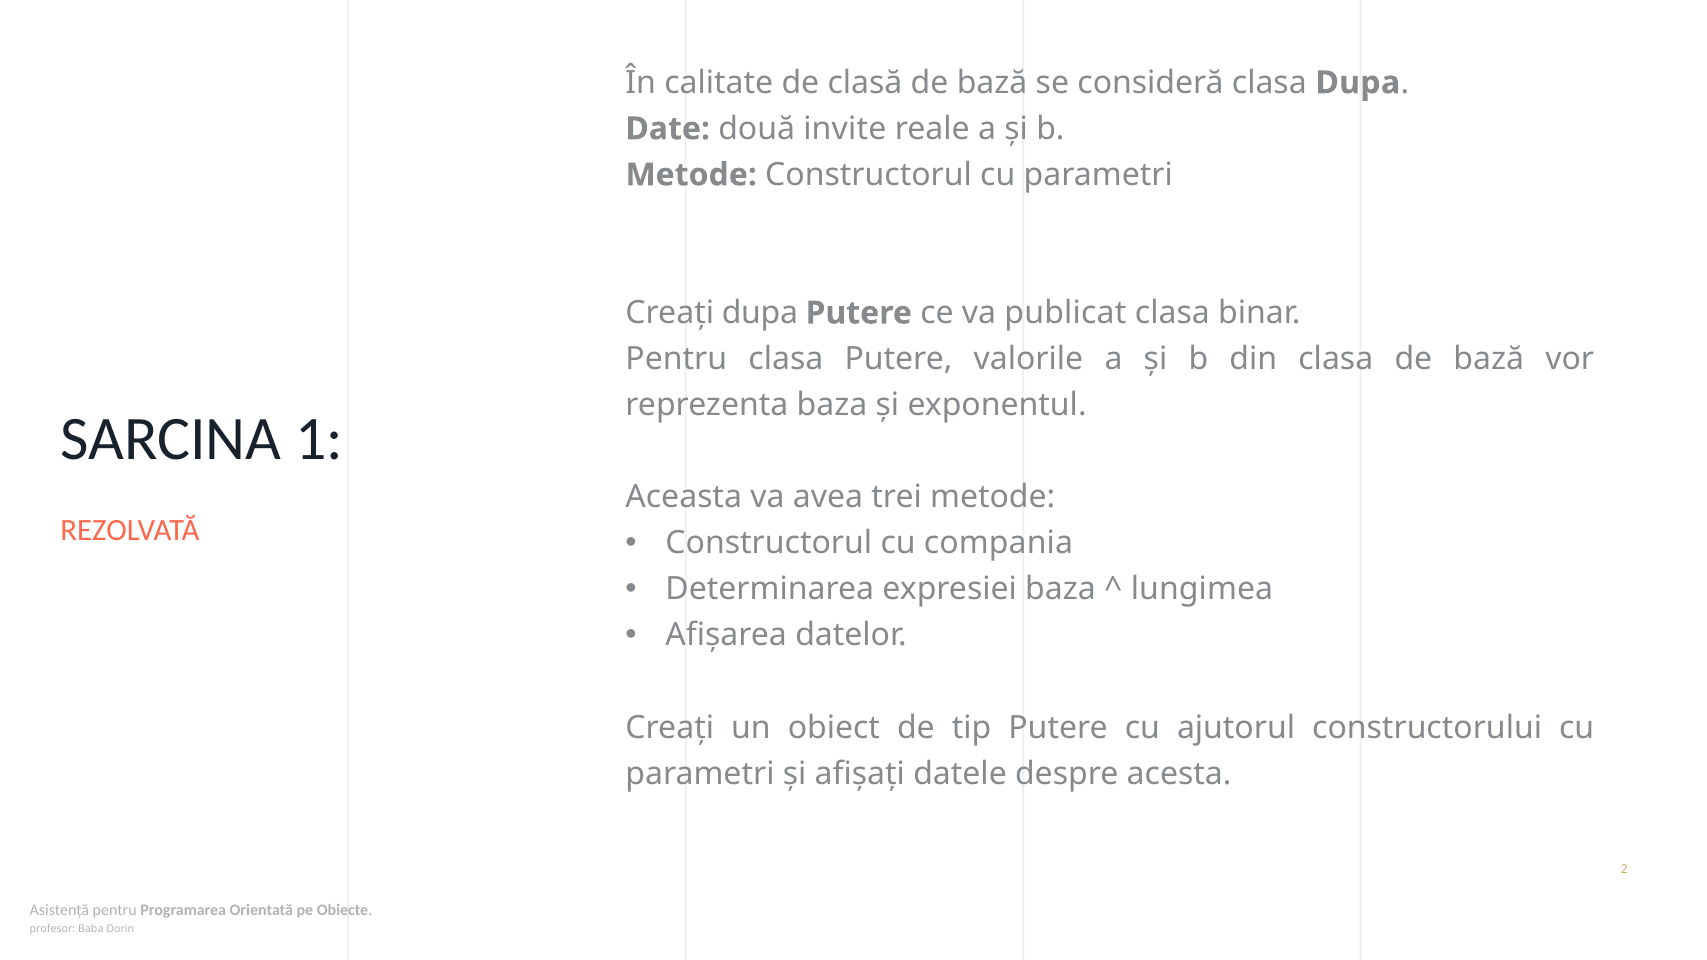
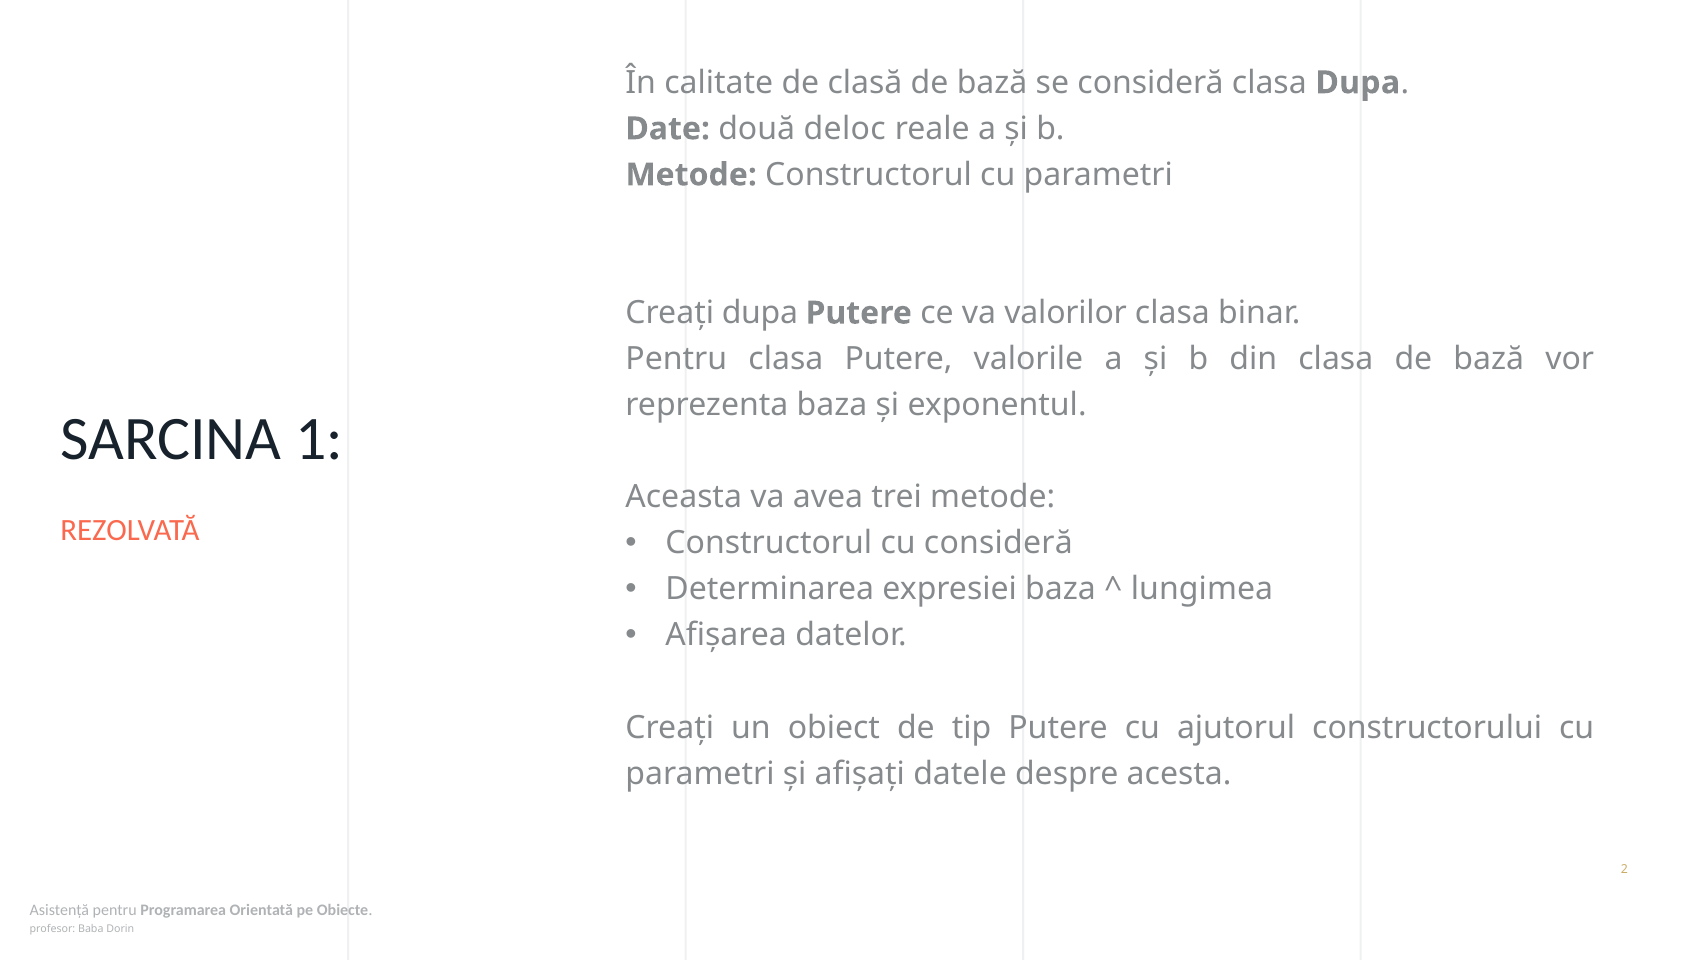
invite: invite -> deloc
publicat: publicat -> valorilor
cu compania: compania -> consideră
